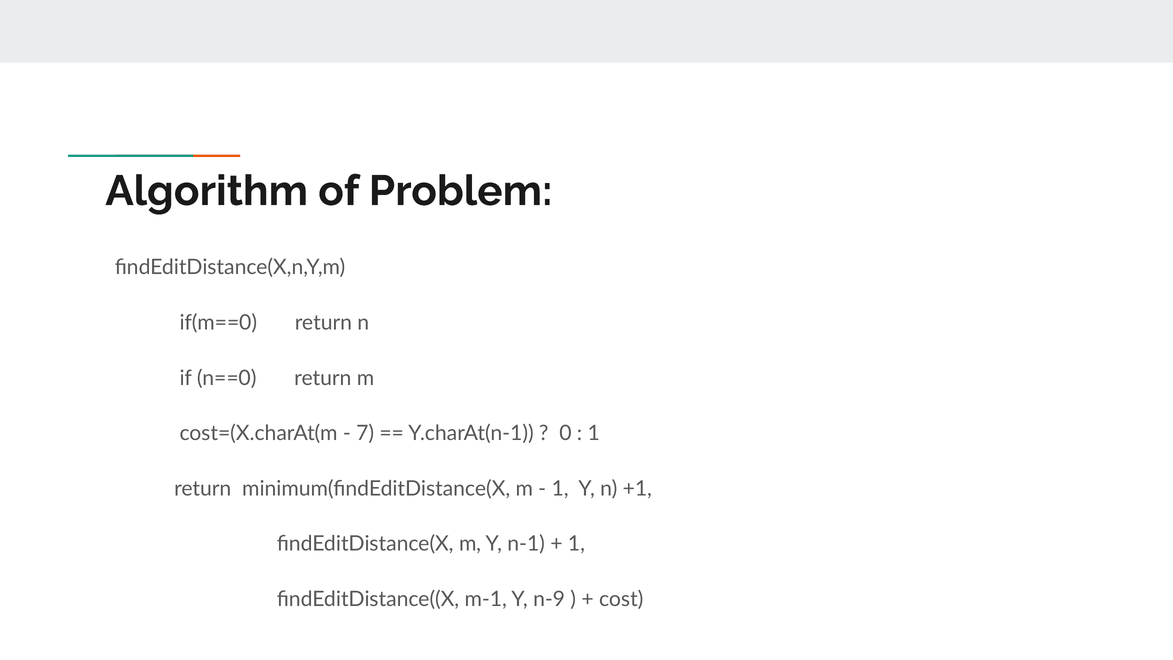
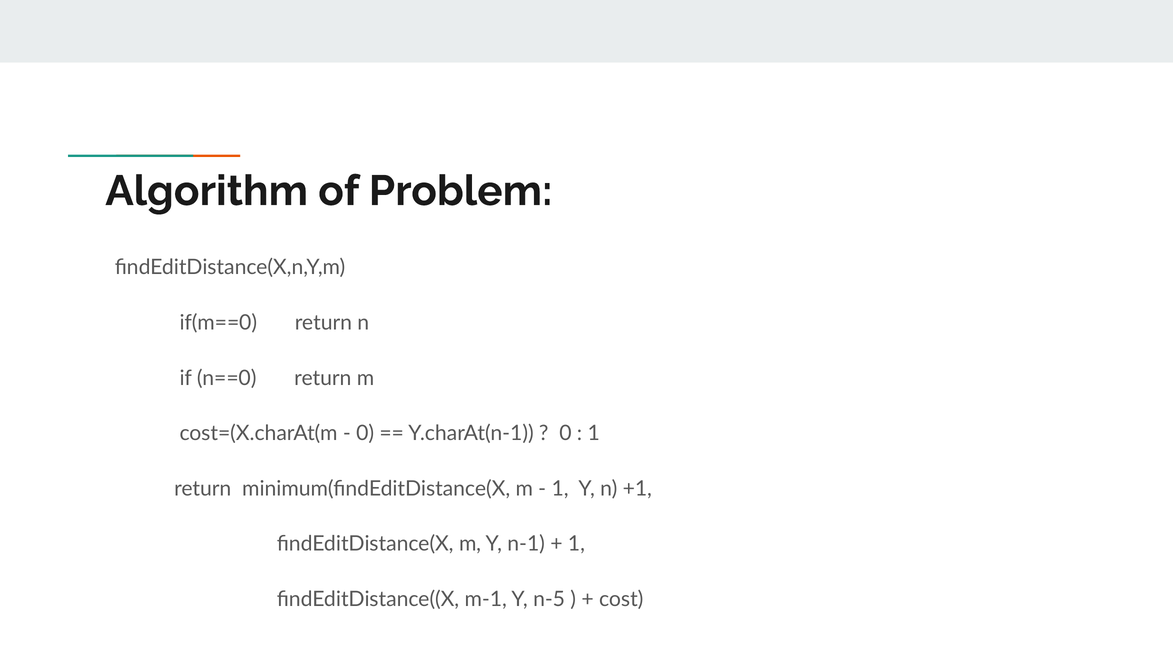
7 at (365, 433): 7 -> 0
n-9: n-9 -> n-5
